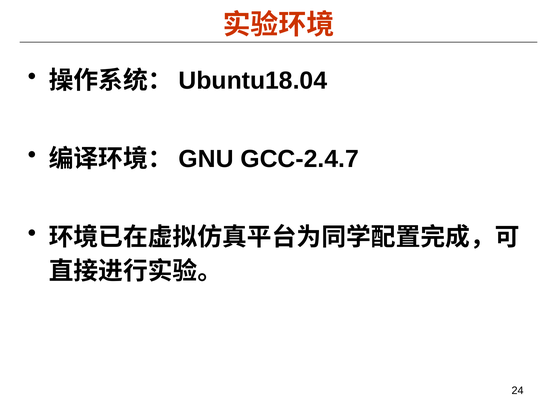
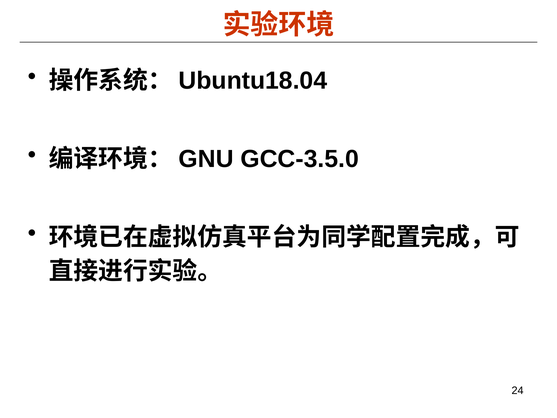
GCC-2.4.7: GCC-2.4.7 -> GCC-3.5.0
